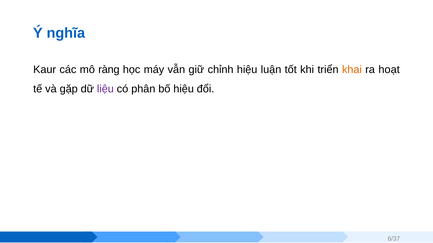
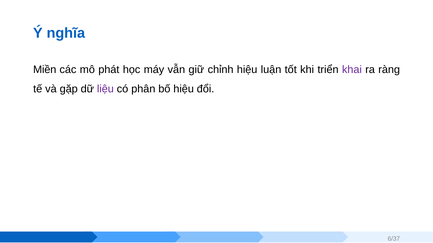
Kaur: Kaur -> Miền
ràng: ràng -> phát
khai colour: orange -> purple
hoạt: hoạt -> ràng
